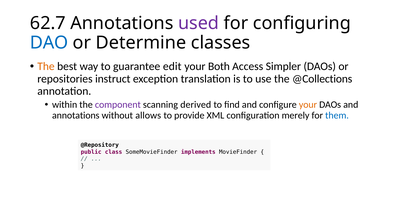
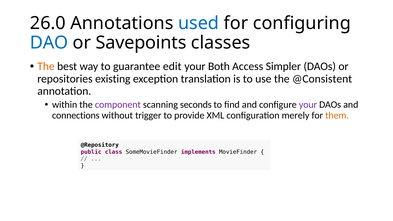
62.7: 62.7 -> 26.0
used colour: purple -> blue
Determine: Determine -> Savepoints
instruct: instruct -> existing
@Collections: @Collections -> @Consistent
derived: derived -> seconds
your at (308, 105) colour: orange -> purple
annotations at (76, 115): annotations -> connections
allows: allows -> trigger
them colour: blue -> orange
